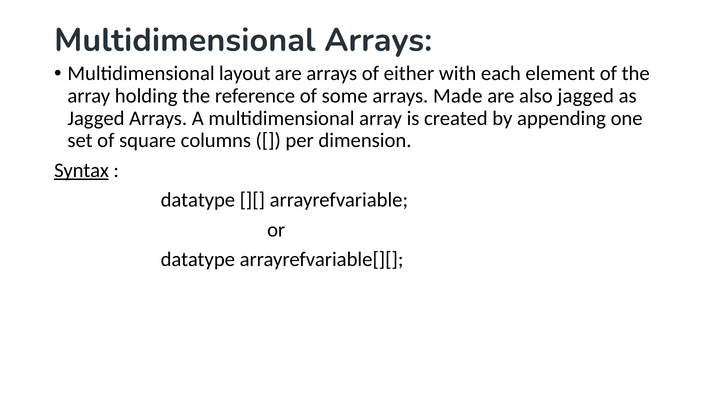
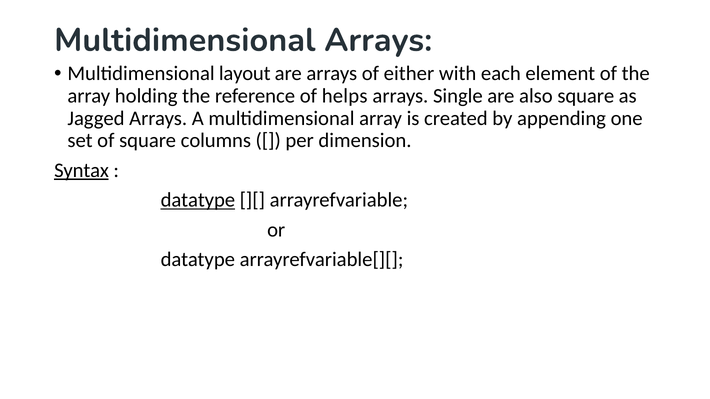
some: some -> helps
Made: Made -> Single
also jagged: jagged -> square
datatype at (198, 200) underline: none -> present
